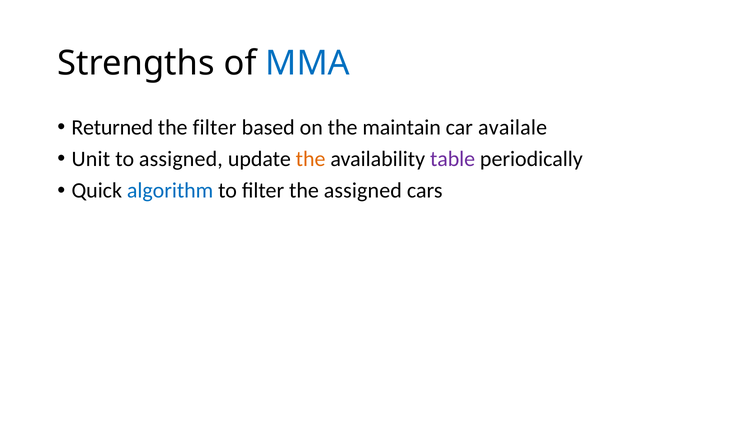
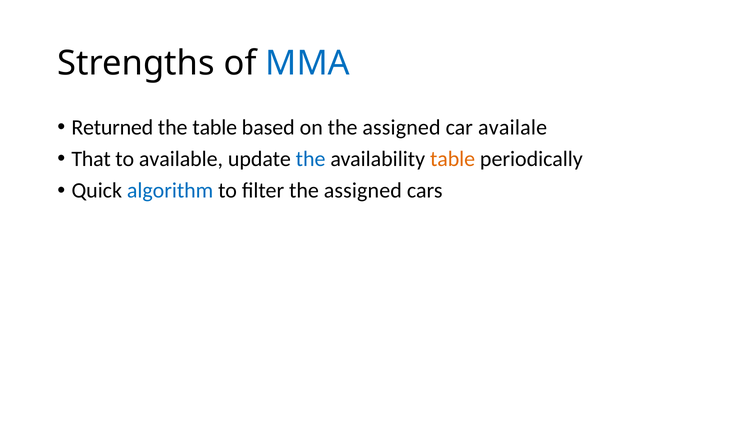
the filter: filter -> table
on the maintain: maintain -> assigned
Unit: Unit -> That
to assigned: assigned -> available
the at (311, 159) colour: orange -> blue
table at (453, 159) colour: purple -> orange
